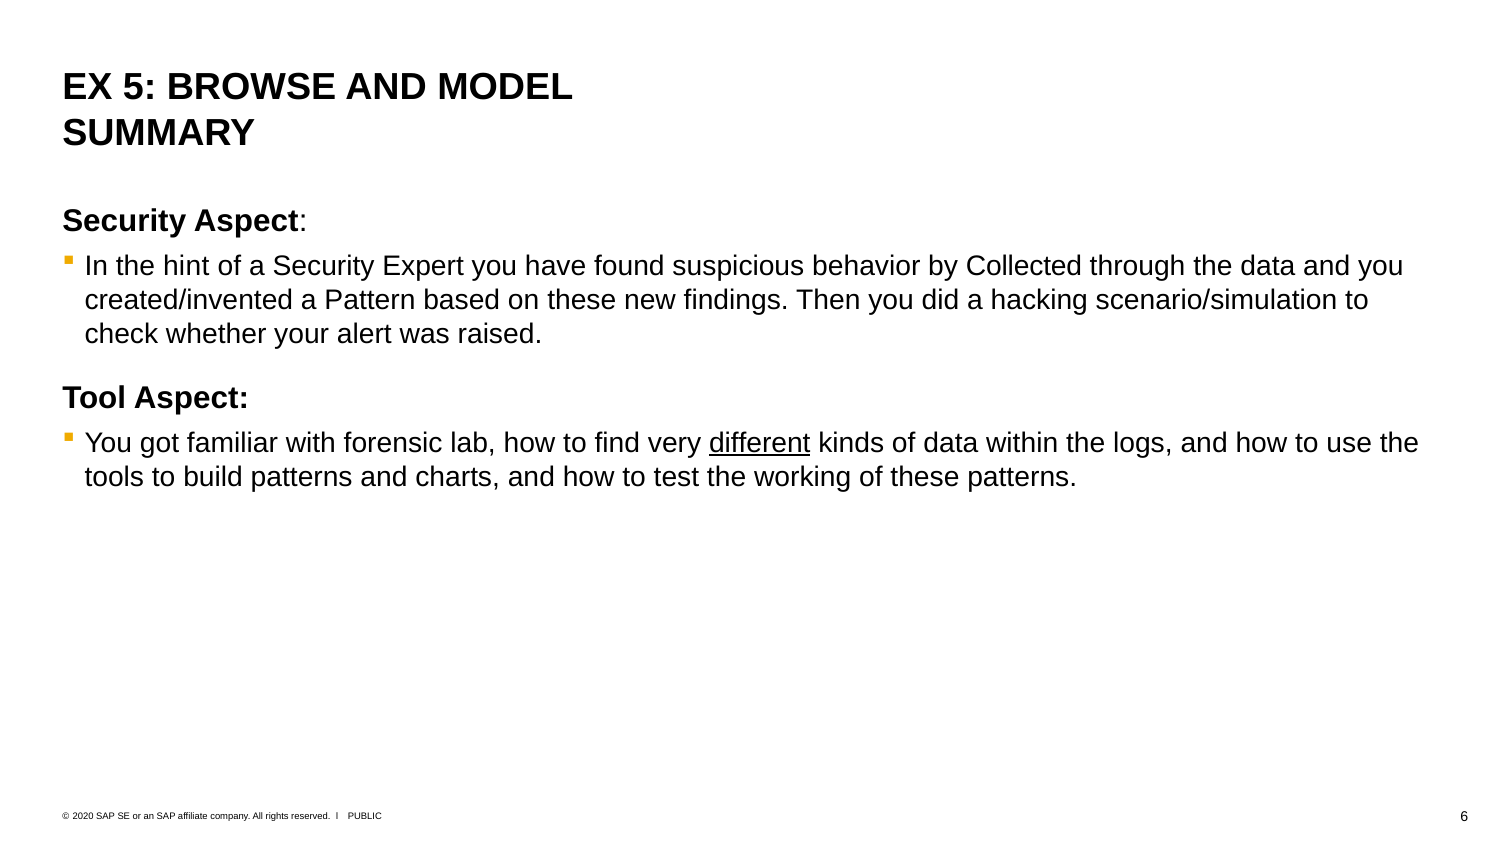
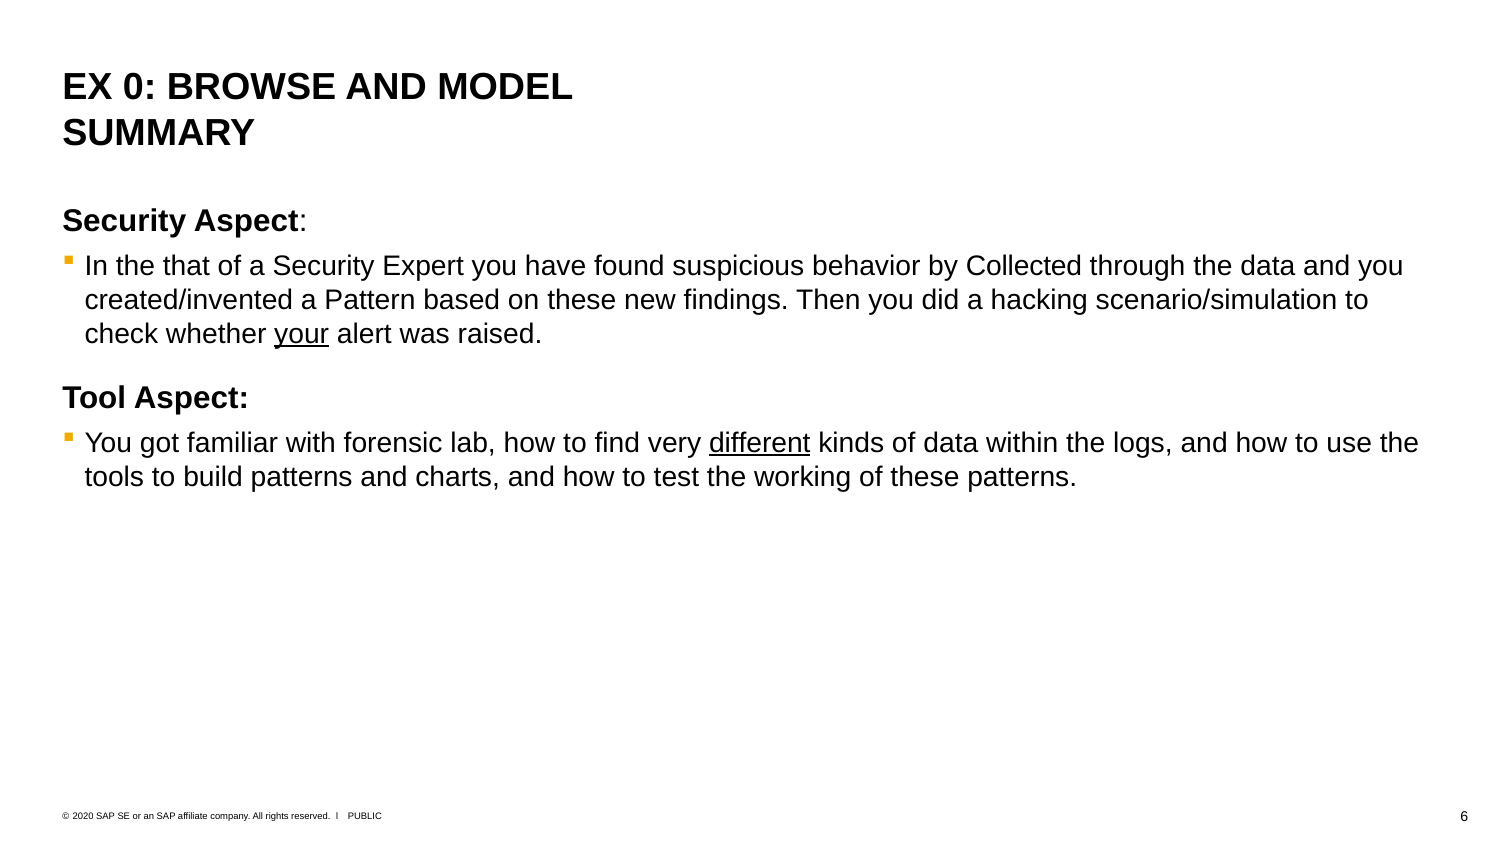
5: 5 -> 0
hint: hint -> that
your underline: none -> present
